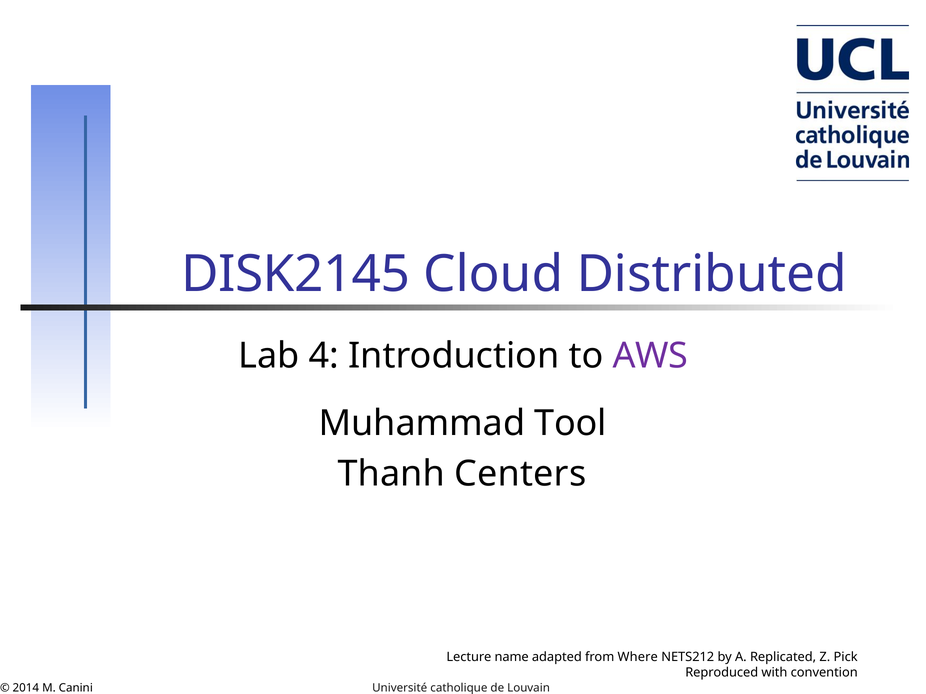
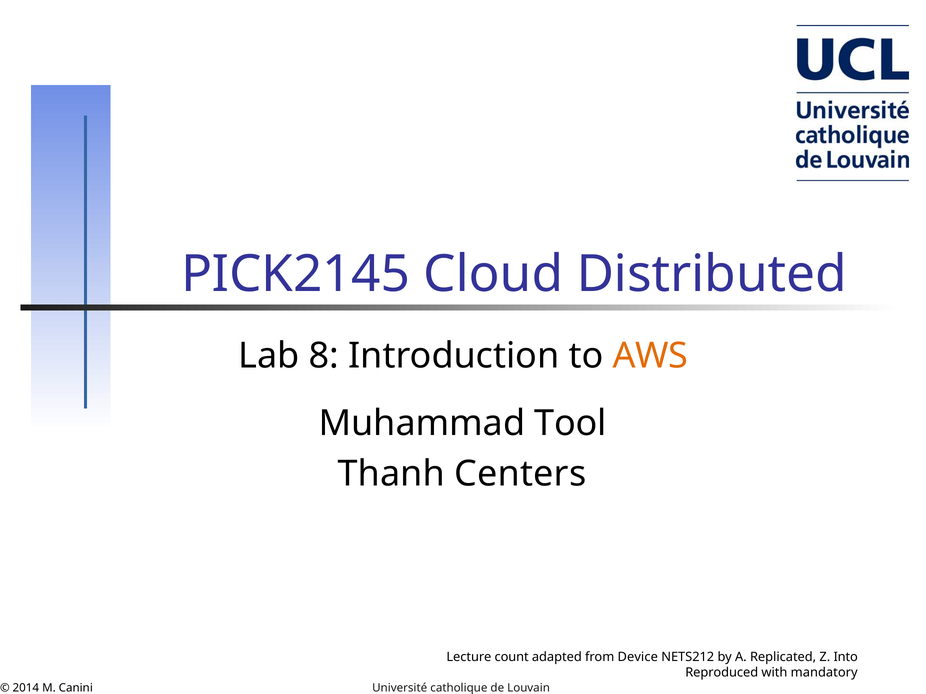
DISK2145: DISK2145 -> PICK2145
4: 4 -> 8
AWS colour: purple -> orange
name: name -> count
Where: Where -> Device
Pick: Pick -> Into
convention: convention -> mandatory
